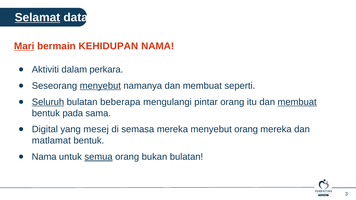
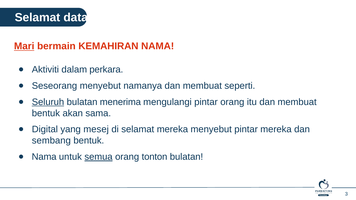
Selamat at (37, 17) underline: present -> none
KEHIDUPAN: KEHIDUPAN -> KEMAHIRAN
menyebut at (100, 86) underline: present -> none
beberapa: beberapa -> menerima
membuat at (297, 102) underline: present -> none
pada: pada -> akan
di semasa: semasa -> selamat
menyebut orang: orang -> pintar
matlamat: matlamat -> sembang
bukan: bukan -> tonton
